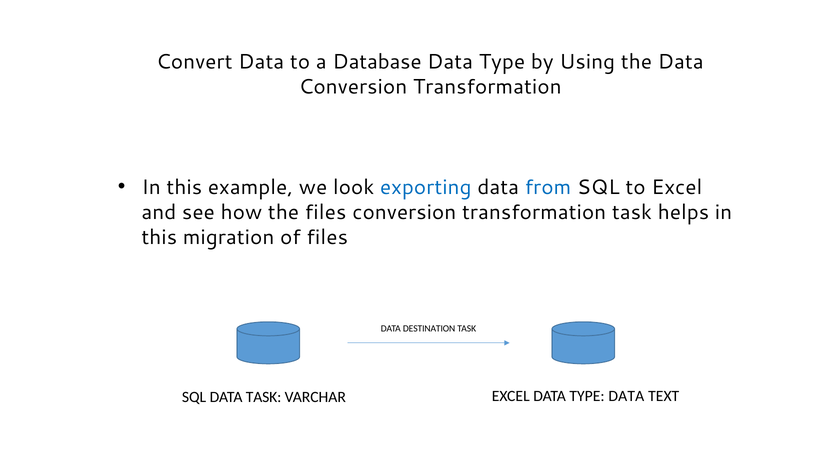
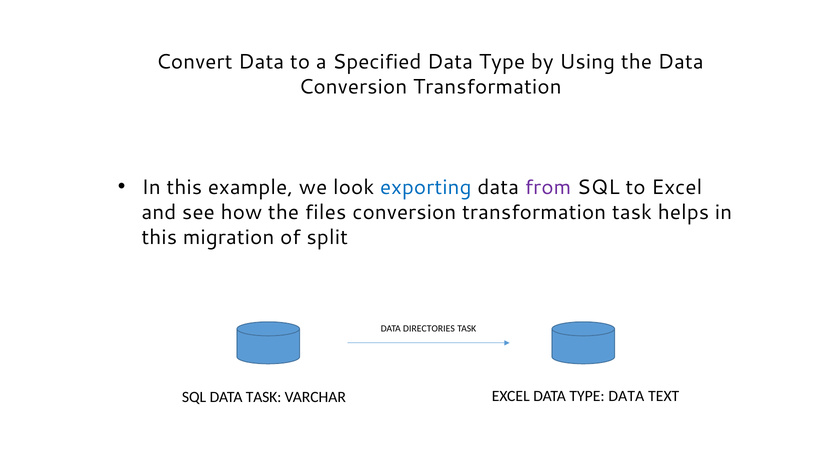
Database: Database -> Specified
from colour: blue -> purple
of files: files -> split
DESTINATION: DESTINATION -> DIRECTORIES
